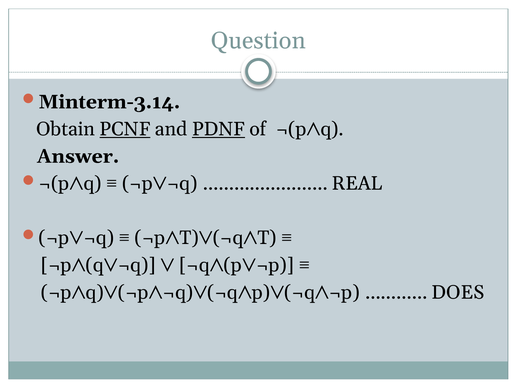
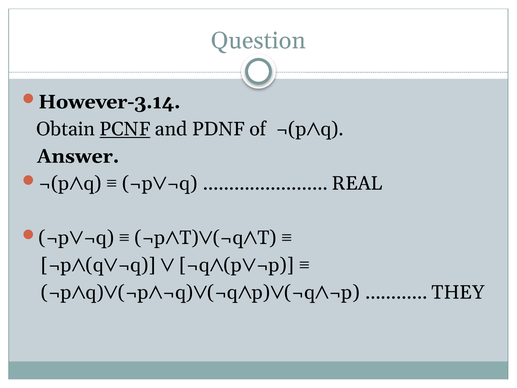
Minterm-3.14: Minterm-3.14 -> However-3.14
PDNF underline: present -> none
DOES: DOES -> THEY
